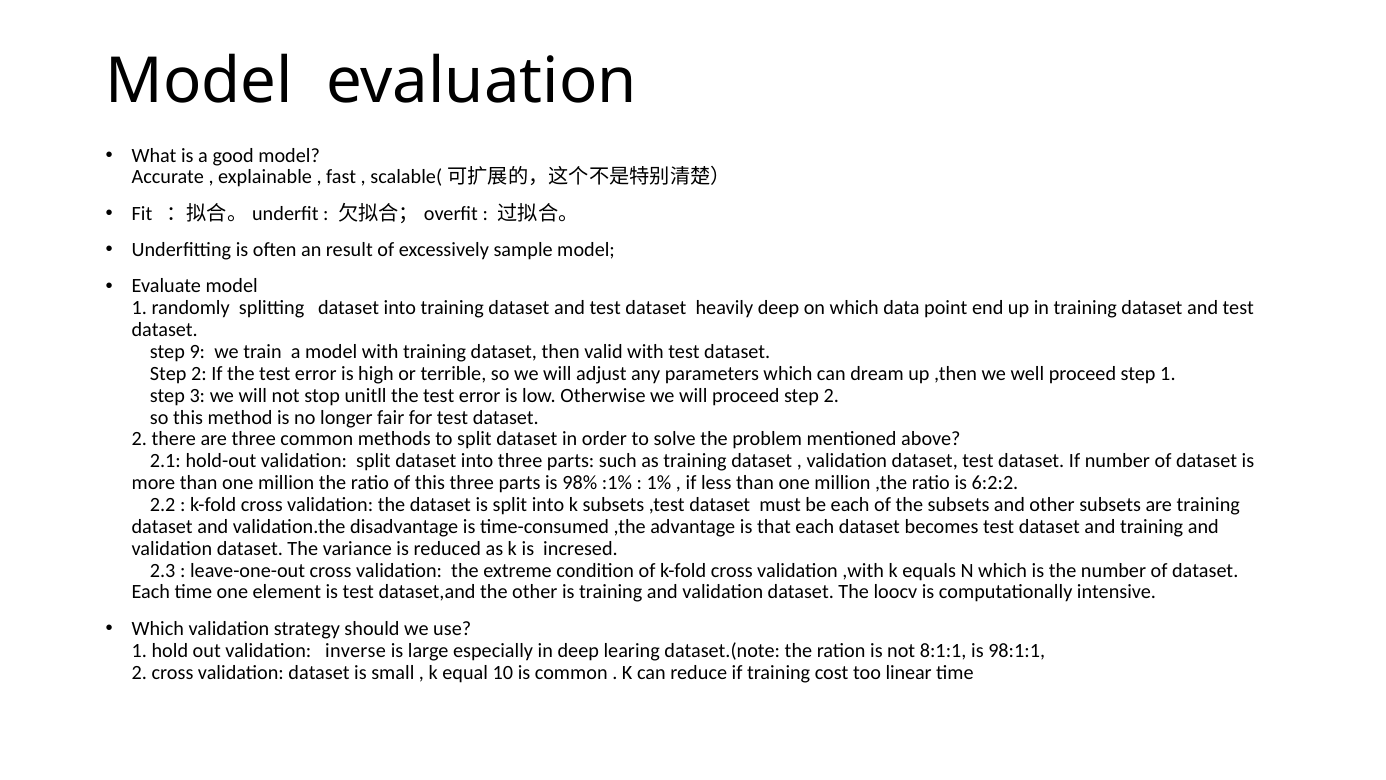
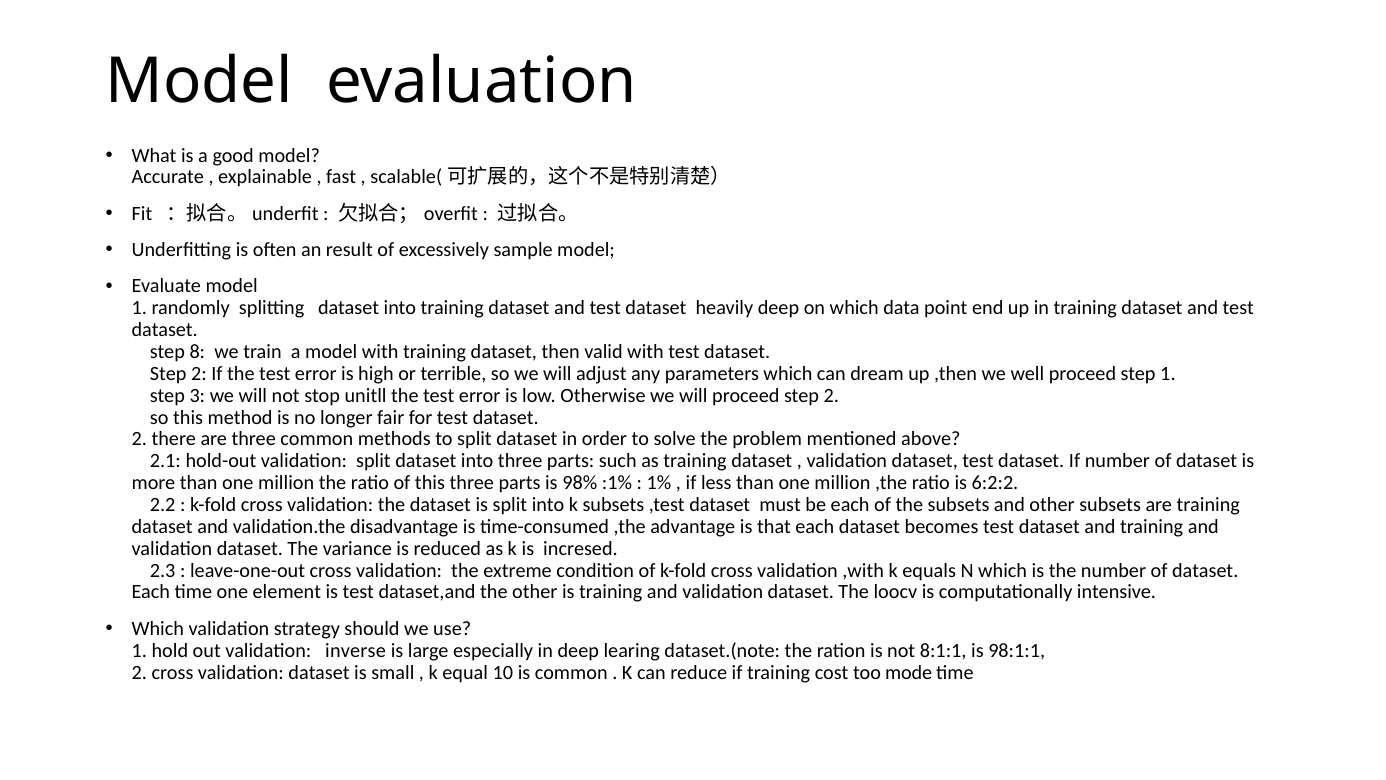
9: 9 -> 8
linear: linear -> mode
